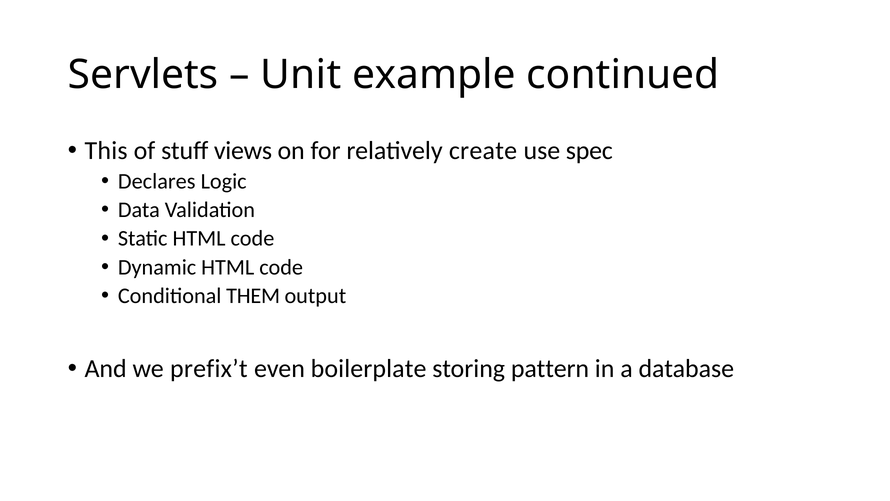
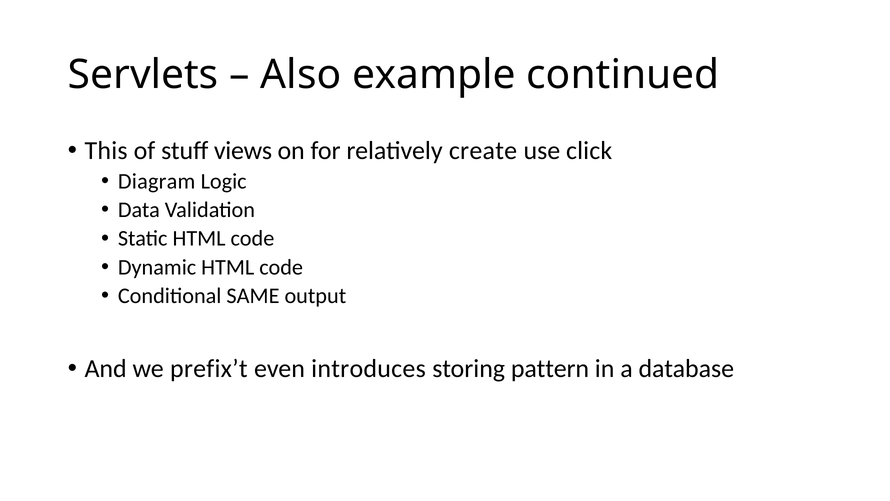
Unit: Unit -> Also
spec: spec -> click
Declares: Declares -> Diagram
THEM: THEM -> SAME
boilerplate: boilerplate -> introduces
